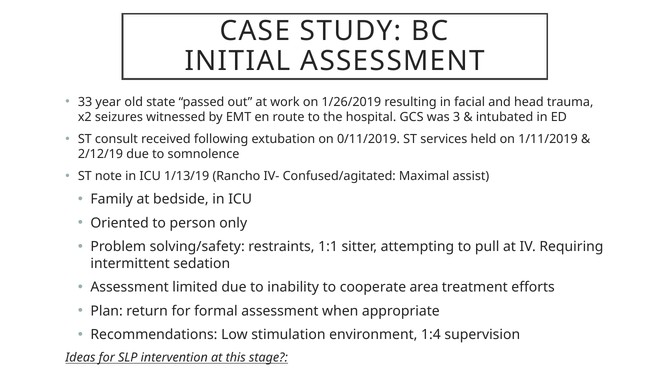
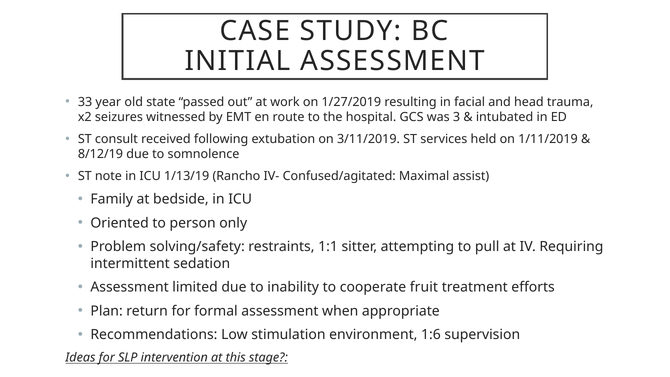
1/26/2019: 1/26/2019 -> 1/27/2019
0/11/2019: 0/11/2019 -> 3/11/2019
2/12/19: 2/12/19 -> 8/12/19
area: area -> fruit
1:4: 1:4 -> 1:6
